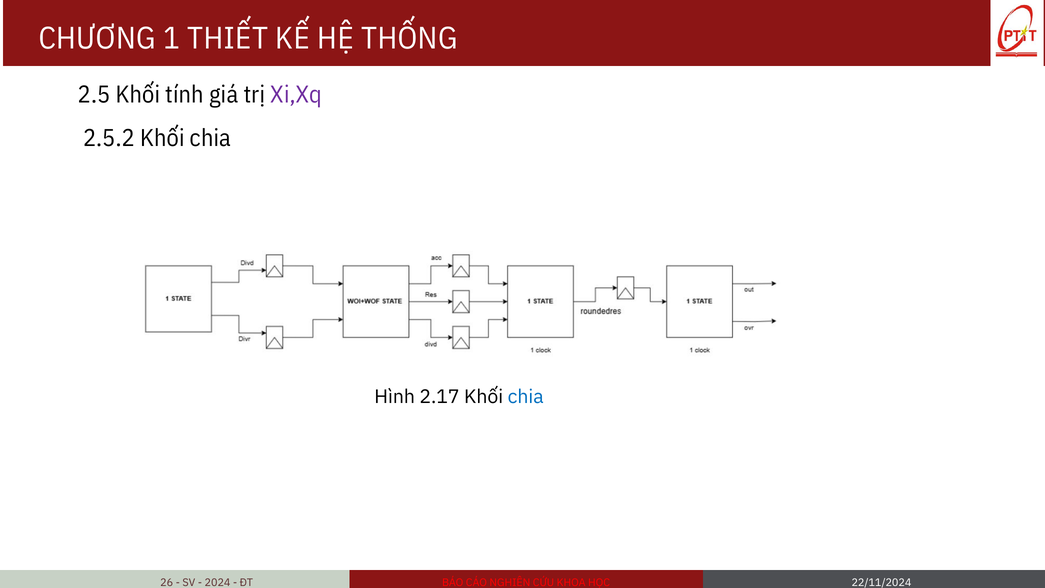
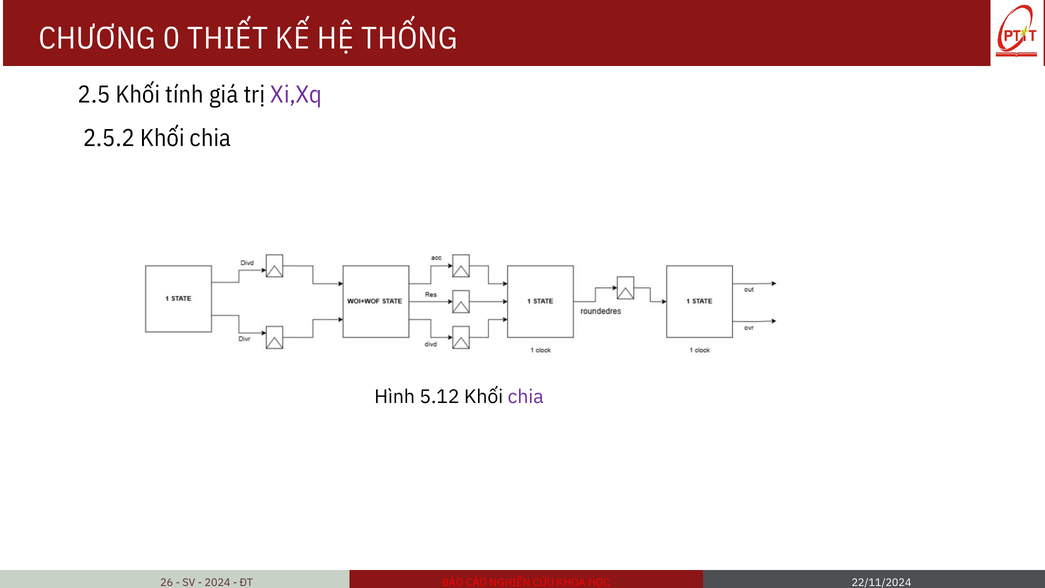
1: 1 -> 0
2.17: 2.17 -> 5.12
chia at (526, 397) colour: blue -> purple
